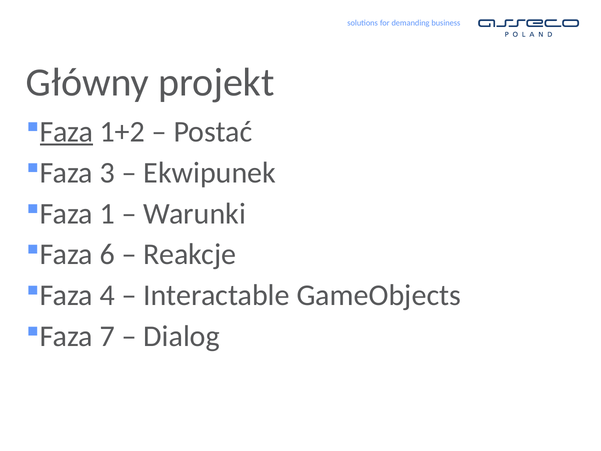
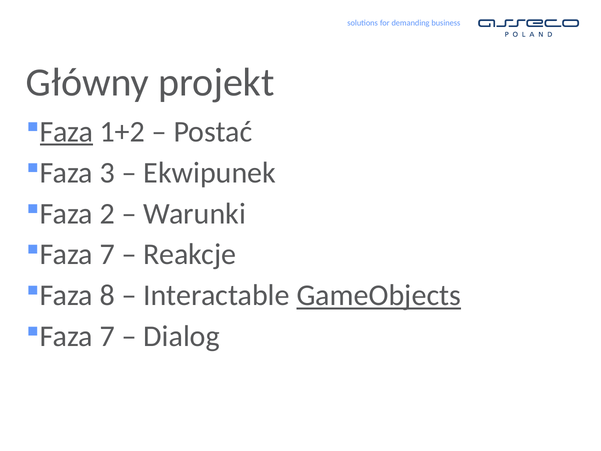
1: 1 -> 2
6 at (107, 254): 6 -> 7
4: 4 -> 8
GameObjects underline: none -> present
